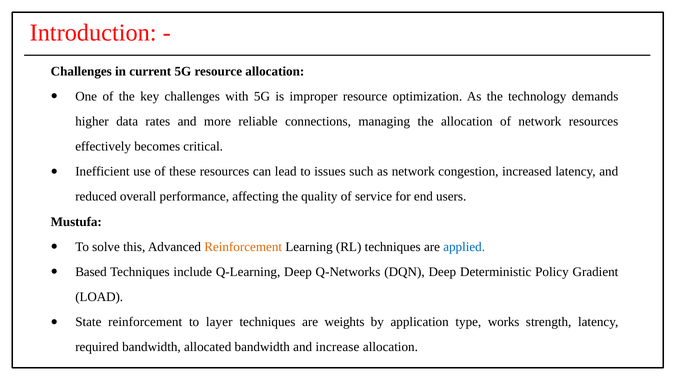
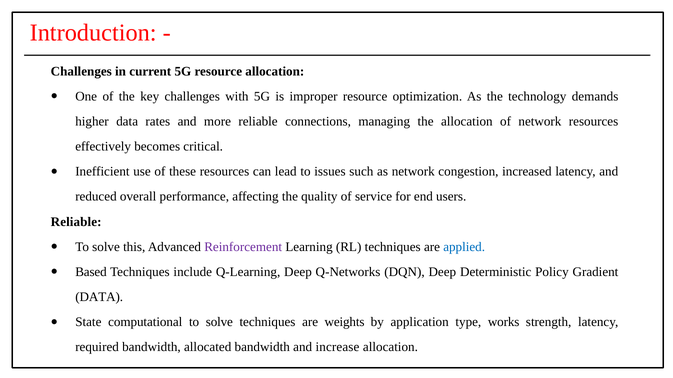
Mustufa at (76, 222): Mustufa -> Reliable
Reinforcement at (243, 247) colour: orange -> purple
LOAD at (99, 297): LOAD -> DATA
State reinforcement: reinforcement -> computational
layer at (219, 323): layer -> solve
